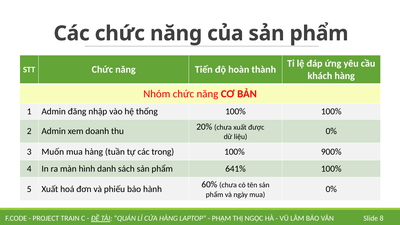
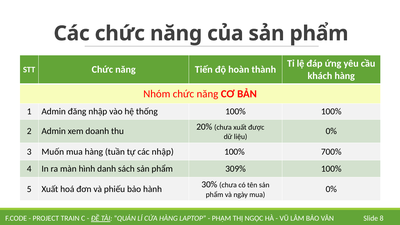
các trong: trong -> nhập
900%: 900% -> 700%
641%: 641% -> 309%
60%: 60% -> 30%
